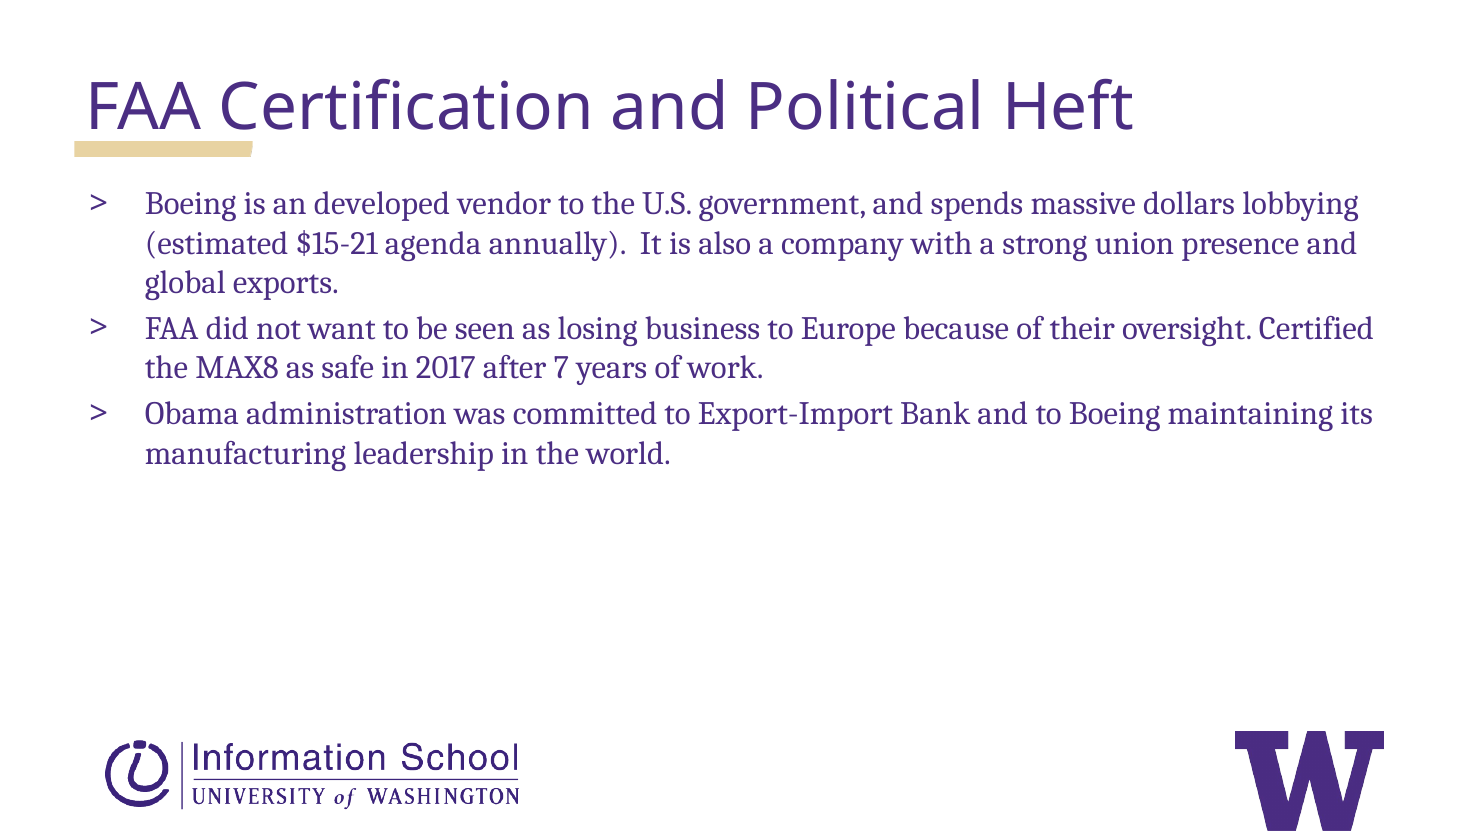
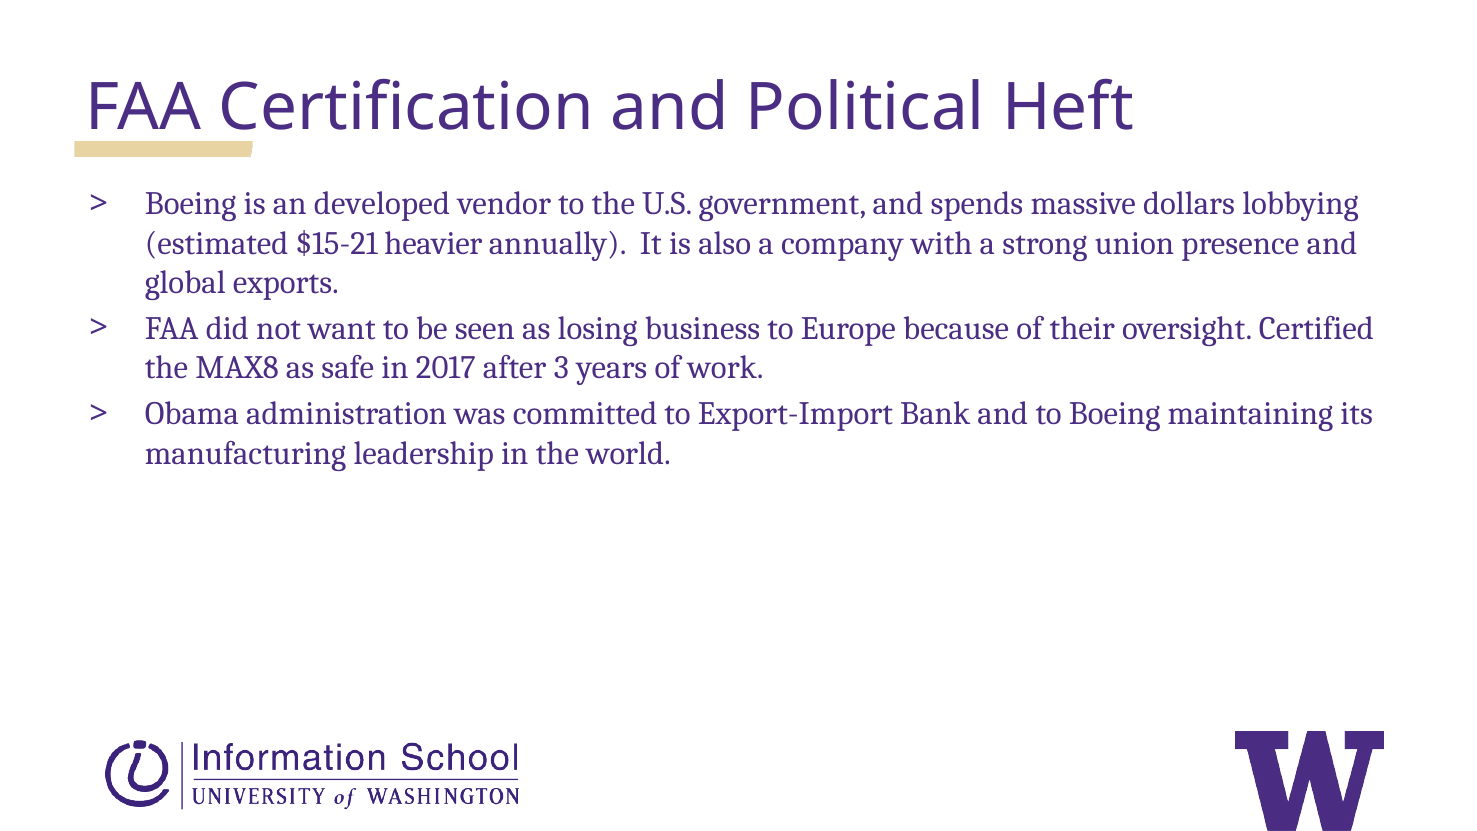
agenda: agenda -> heavier
7: 7 -> 3
